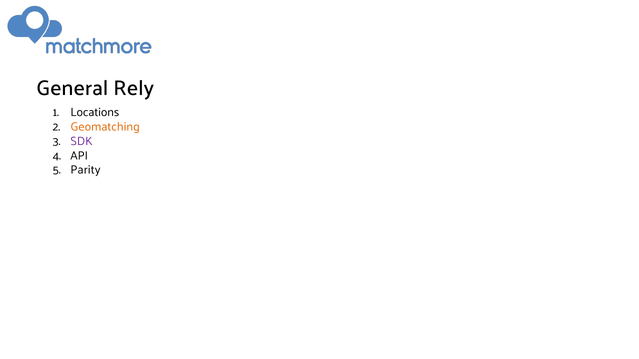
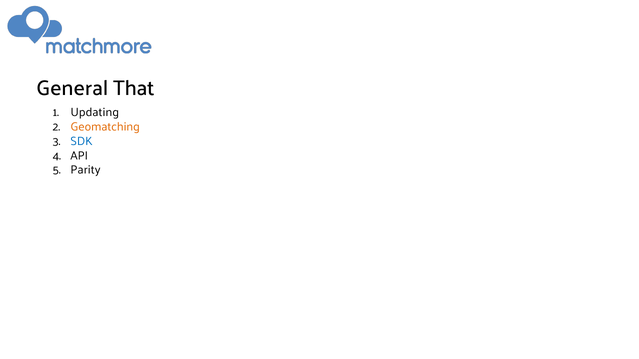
Rely: Rely -> That
Locations: Locations -> Updating
SDK colour: purple -> blue
